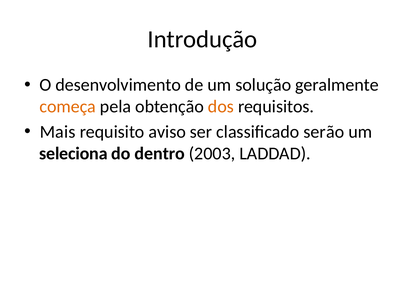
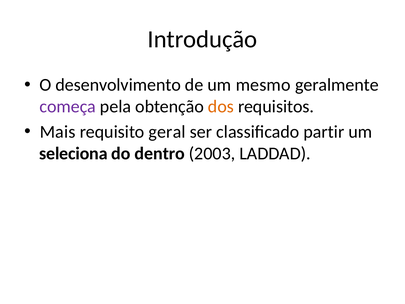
solução: solução -> mesmo
começa colour: orange -> purple
aviso: aviso -> geral
serão: serão -> partir
